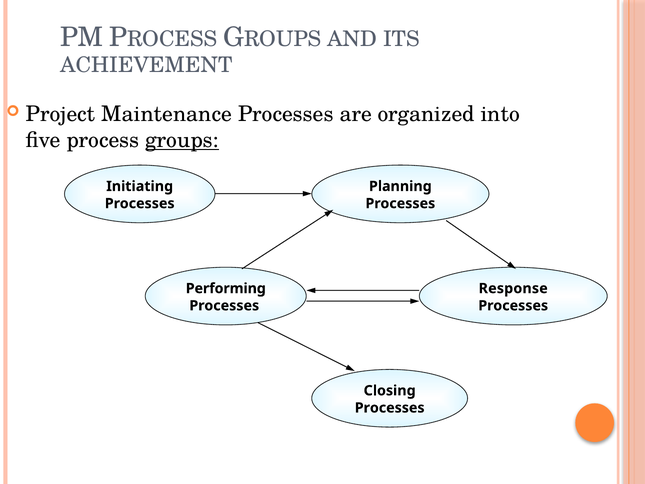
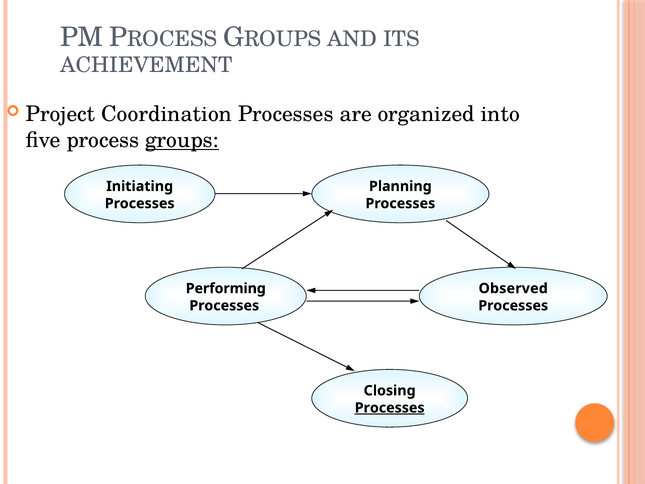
Maintenance: Maintenance -> Coordination
Response: Response -> Observed
Processes at (390, 408) underline: none -> present
